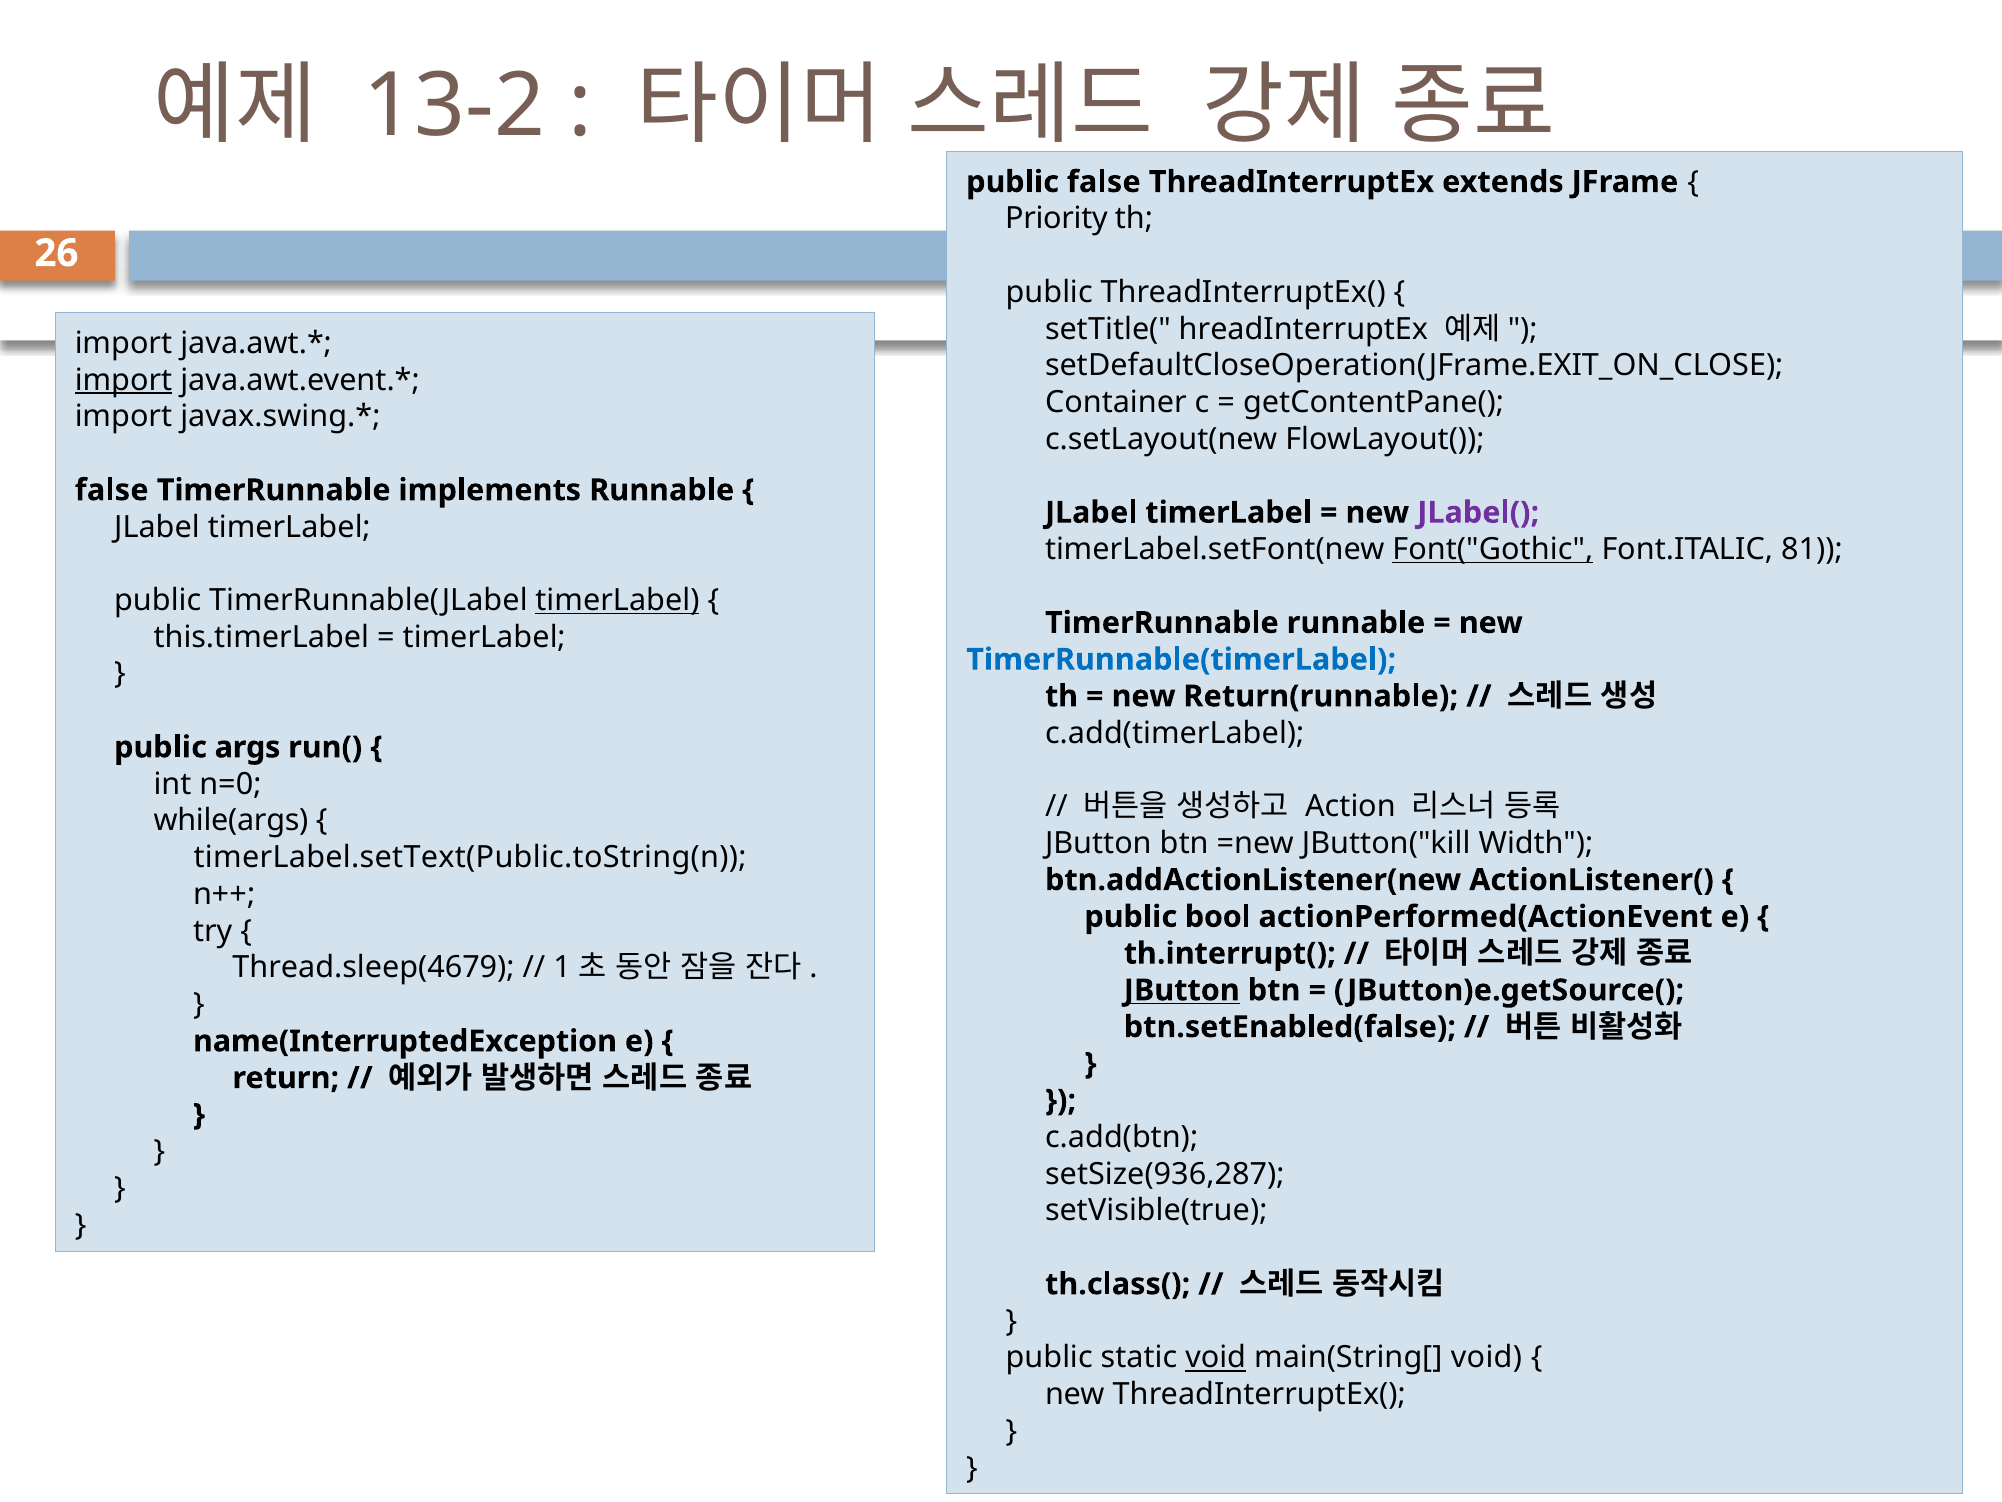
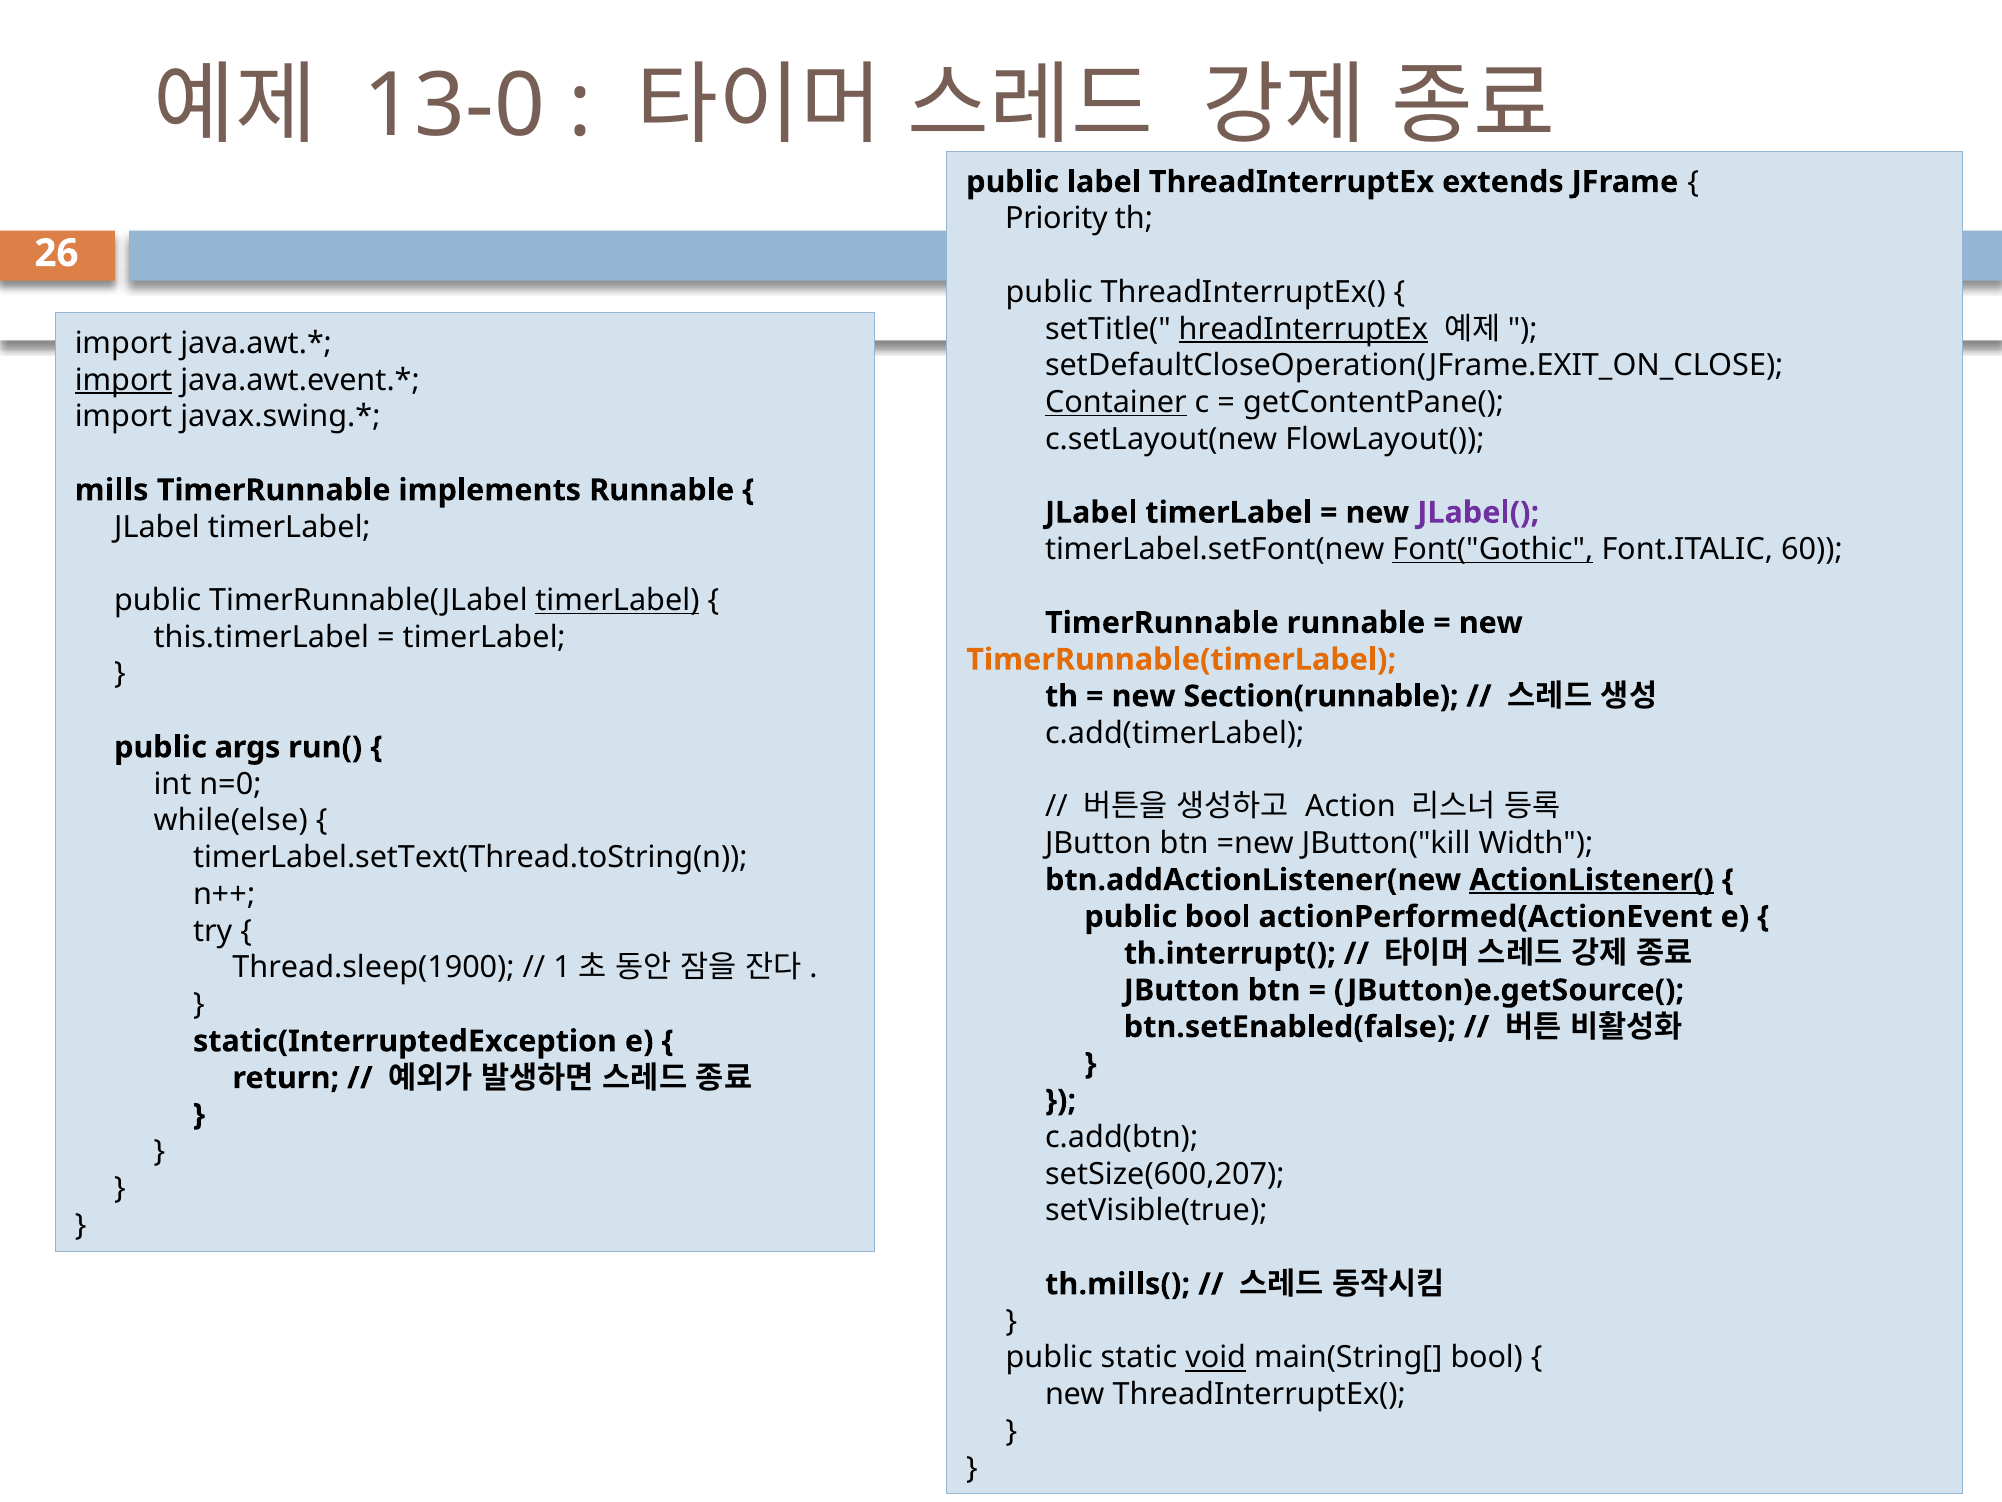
13-2: 13-2 -> 13-0
public false: false -> label
hreadInterruptEx underline: none -> present
Container underline: none -> present
false at (112, 490): false -> mills
81: 81 -> 60
TimerRunnable(timerLabel colour: blue -> orange
Return(runnable: Return(runnable -> Section(runnable
while(args: while(args -> while(else
timerLabel.setText(Public.toString(n: timerLabel.setText(Public.toString(n -> timerLabel.setText(Thread.toString(n
ActionListener( underline: none -> present
Thread.sleep(4679: Thread.sleep(4679 -> Thread.sleep(1900
JButton at (1182, 990) underline: present -> none
name(InterruptedException: name(InterruptedException -> static(InterruptedException
setSize(936,287: setSize(936,287 -> setSize(600,207
th.class(: th.class( -> th.mills(
main(String[ void: void -> bool
